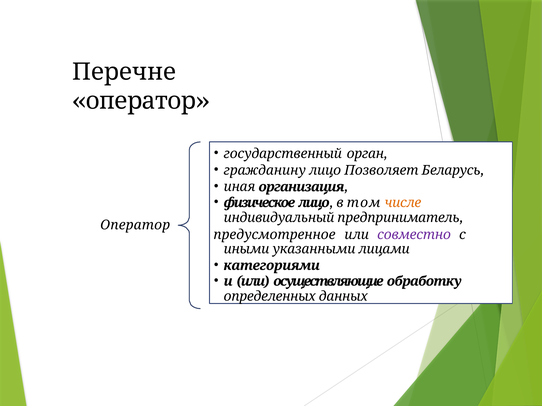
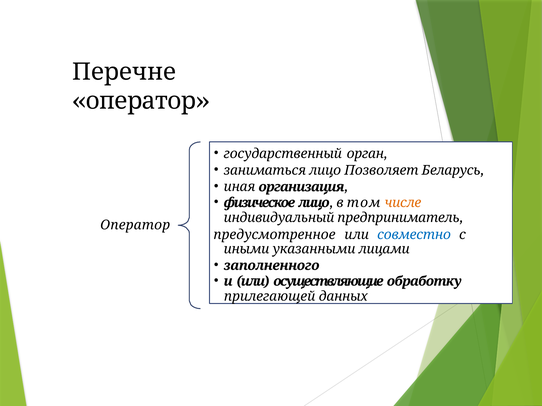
гражданину: гражданину -> заниматься
совместно colour: purple -> blue
категориями: категориями -> заполненного
определенных: определенных -> прилегающей
